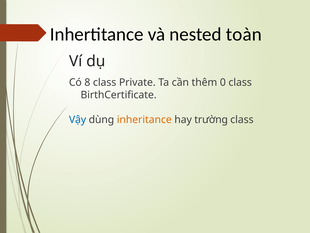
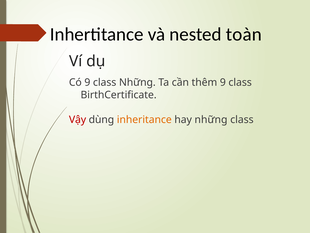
Có 8: 8 -> 9
class Private: Private -> Những
thêm 0: 0 -> 9
Vậy colour: blue -> red
hay trường: trường -> những
